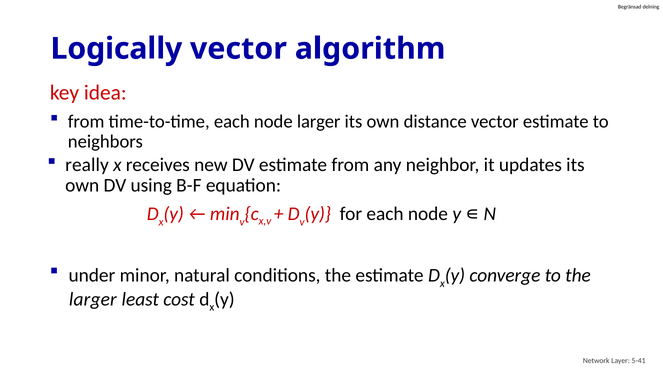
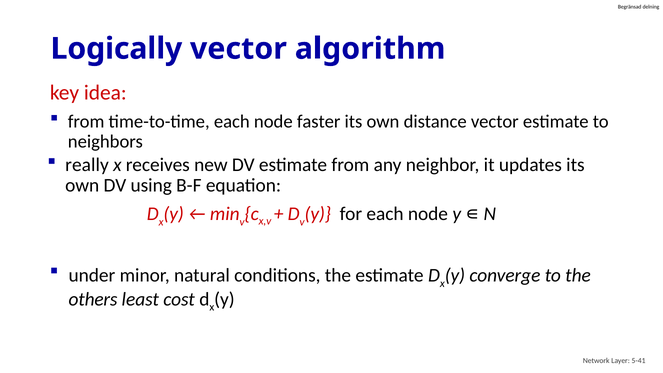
node larger: larger -> faster
larger at (93, 300): larger -> others
